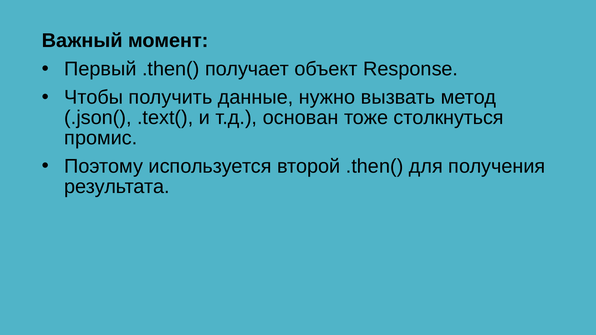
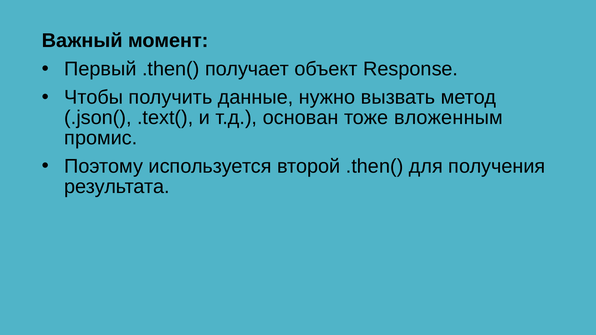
столкнуться: столкнуться -> вложенным
